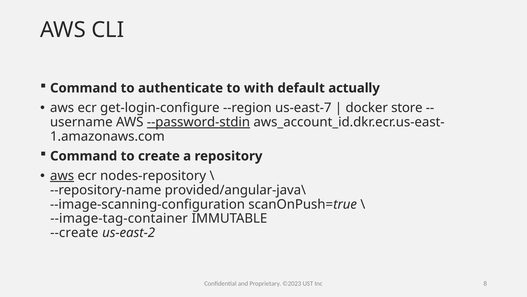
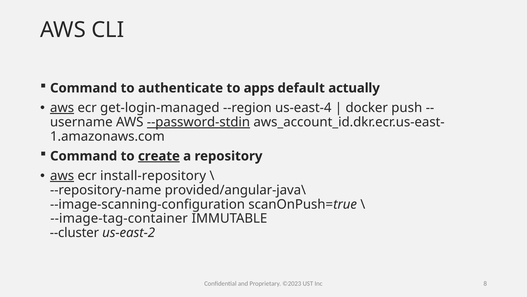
with: with -> apps
aws at (62, 108) underline: none -> present
get-login-configure: get-login-configure -> get-login-managed
us-east-7: us-east-7 -> us-east-4
store: store -> push
create underline: none -> present
nodes-repository: nodes-repository -> install-repository
--create: --create -> --cluster
